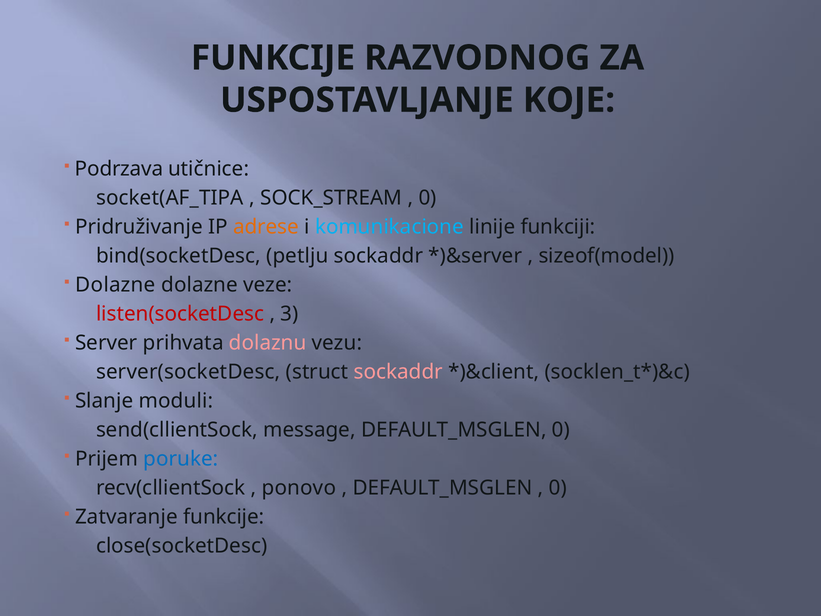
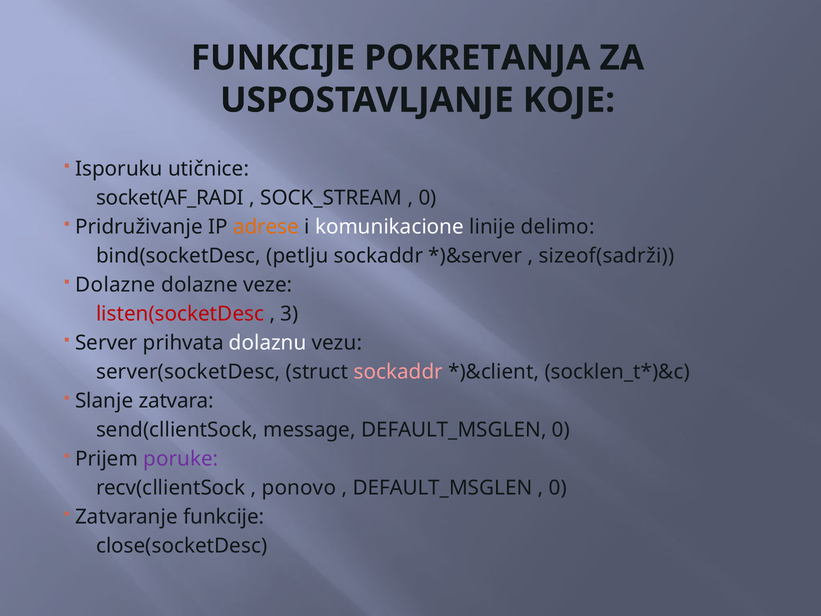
RAZVODNOG: RAZVODNOG -> POKRETANJA
Podrzava: Podrzava -> Isporuku
socket(AF_TIPA: socket(AF_TIPA -> socket(AF_RADI
komunikacione colour: light blue -> white
funkciji: funkciji -> delimo
sizeof(model: sizeof(model -> sizeof(sadrži
dolaznu colour: pink -> white
moduli: moduli -> zatvara
poruke colour: blue -> purple
